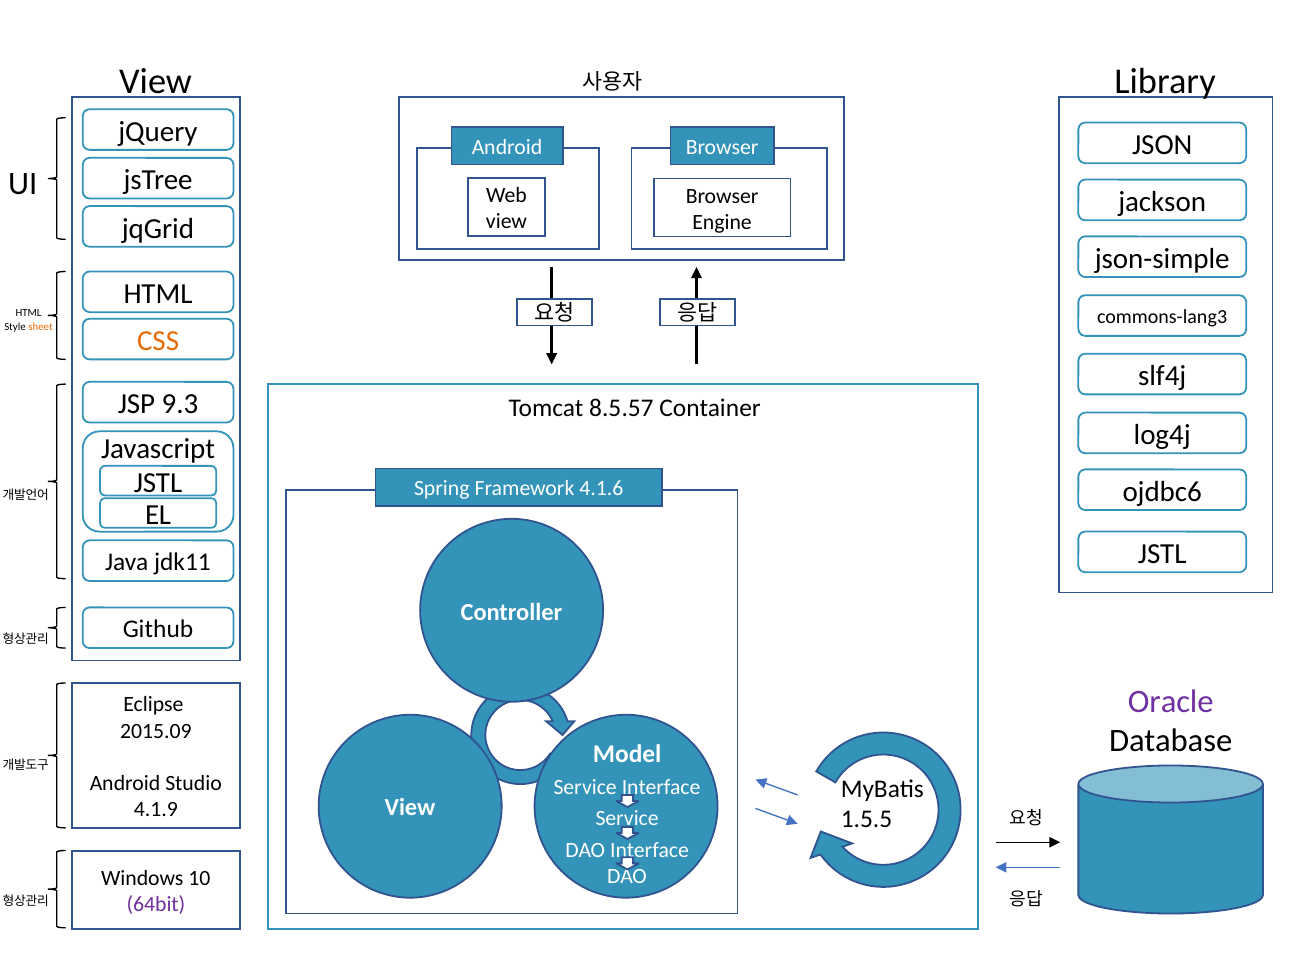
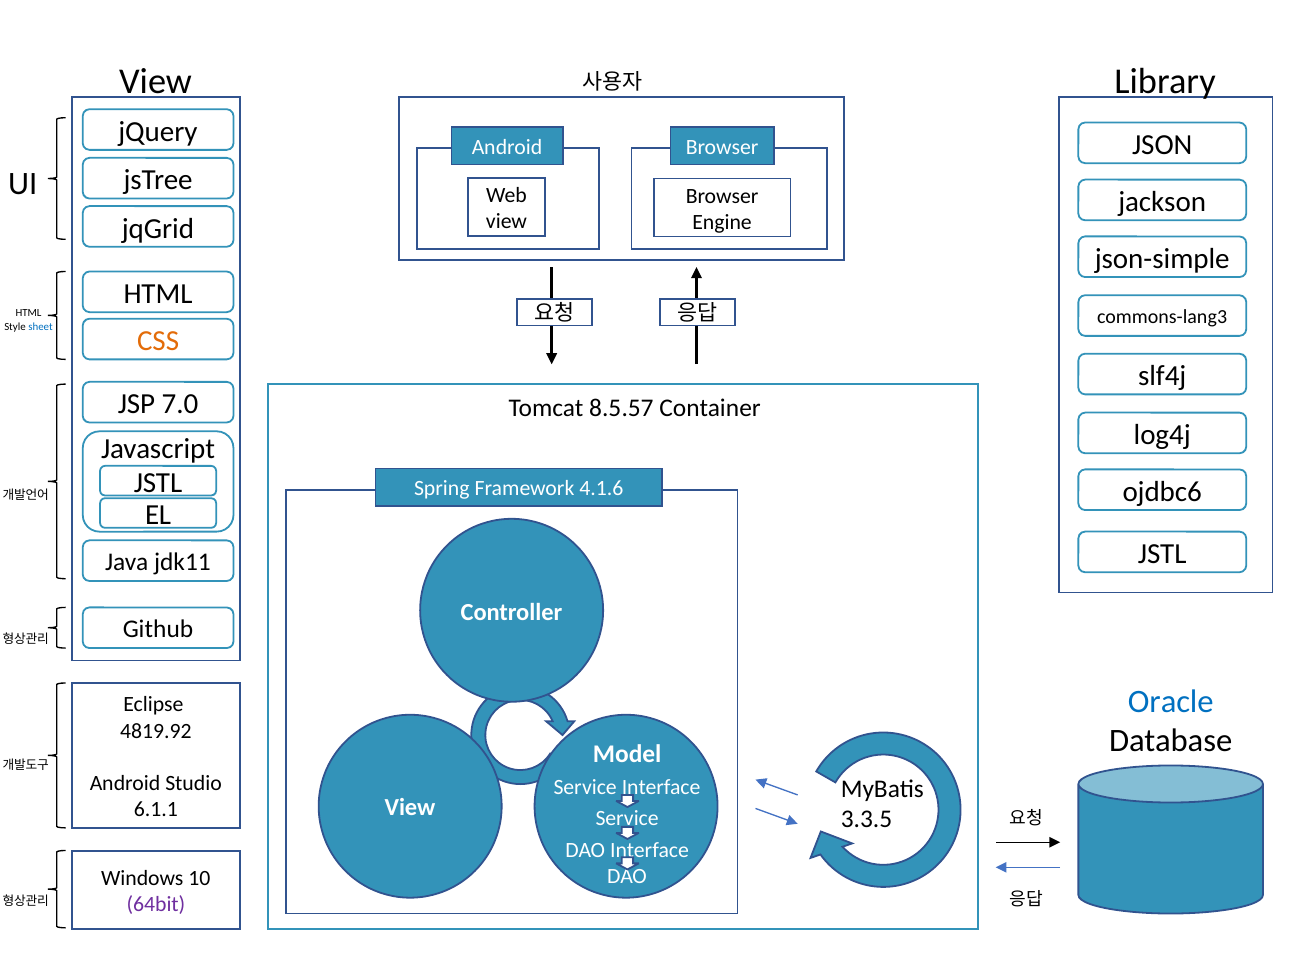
sheet colour: orange -> blue
9.3: 9.3 -> 7.0
Oracle colour: purple -> blue
2015.09: 2015.09 -> 4819.92
4.1.9: 4.1.9 -> 6.1.1
1.5.5: 1.5.5 -> 3.3.5
